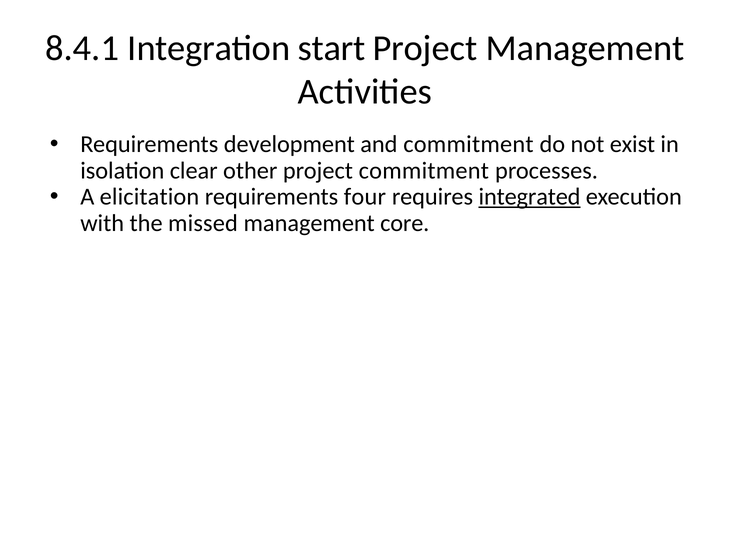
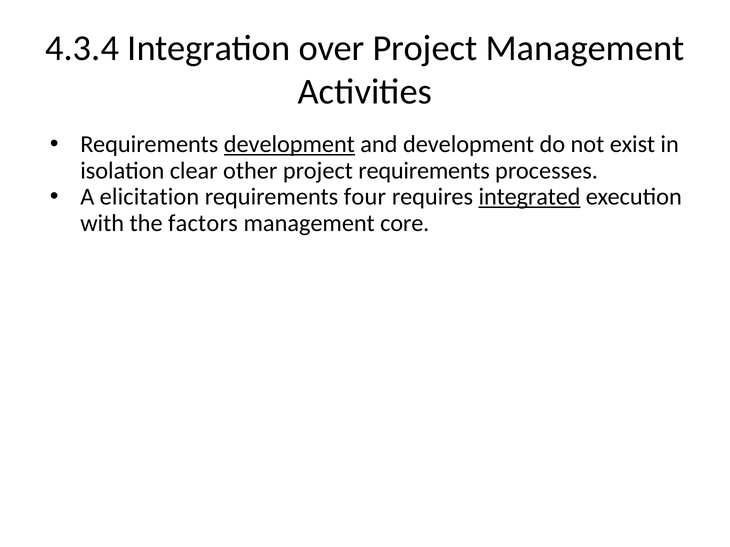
8.4.1: 8.4.1 -> 4.3.4
start: start -> over
development at (289, 144) underline: none -> present
and commitment: commitment -> development
project commitment: commitment -> requirements
missed: missed -> factors
